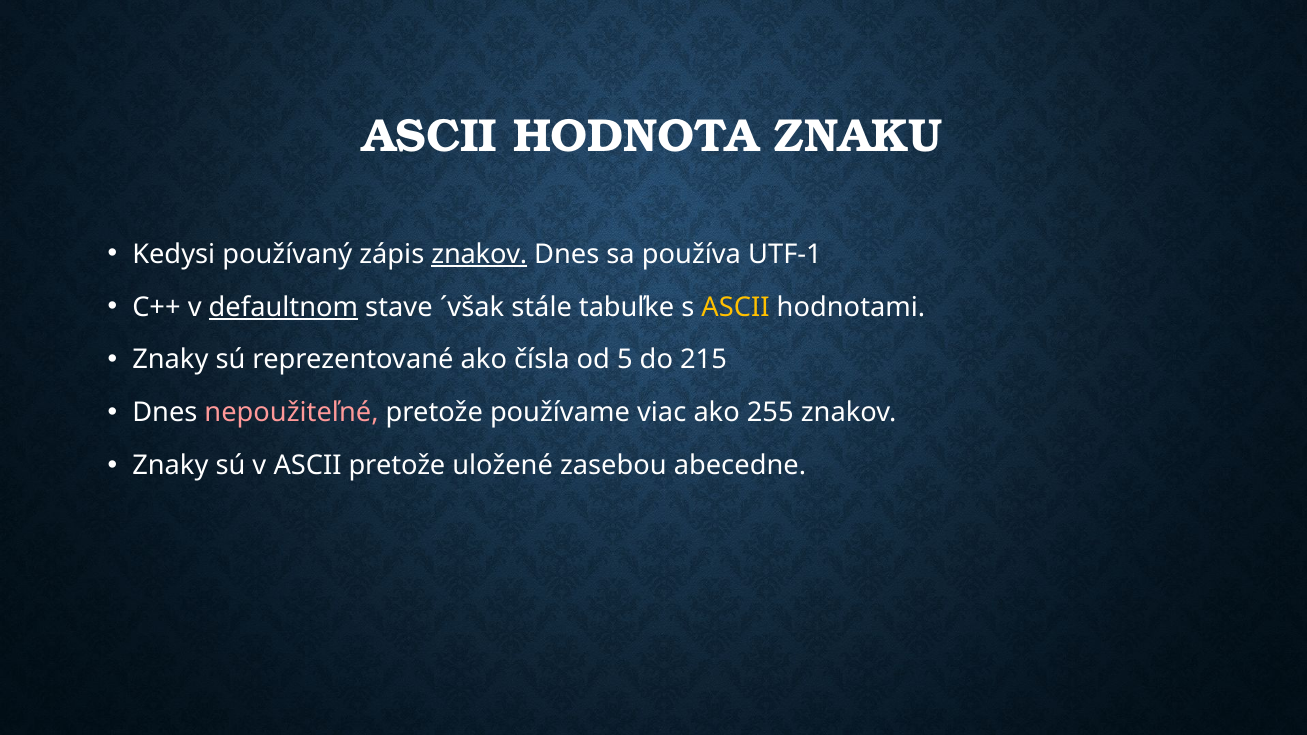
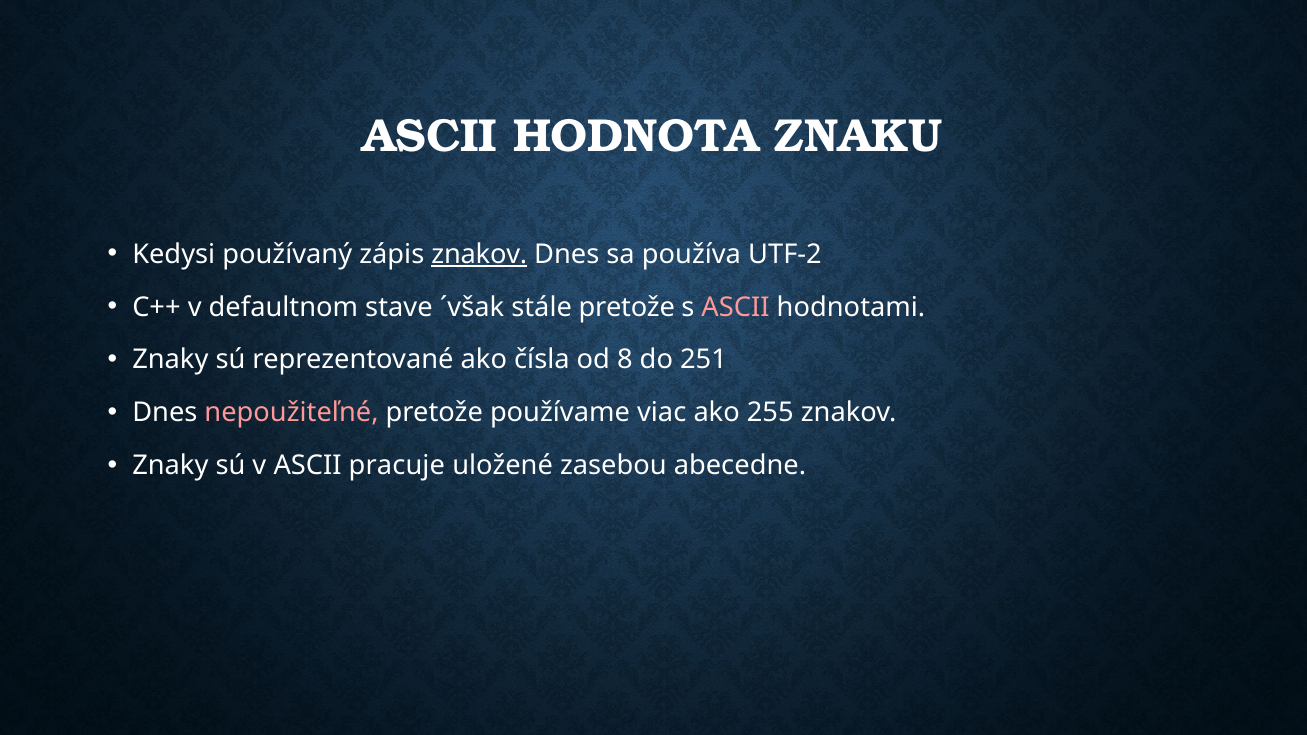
UTF-1: UTF-1 -> UTF-2
defaultnom underline: present -> none
stále tabuľke: tabuľke -> pretože
ASCII at (736, 307) colour: yellow -> pink
5: 5 -> 8
215: 215 -> 251
ASCII pretože: pretože -> pracuje
